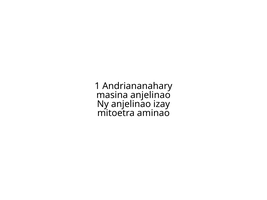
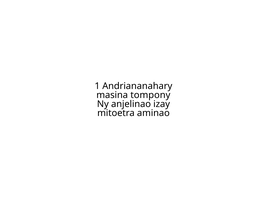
masina anjelinao: anjelinao -> tompony
